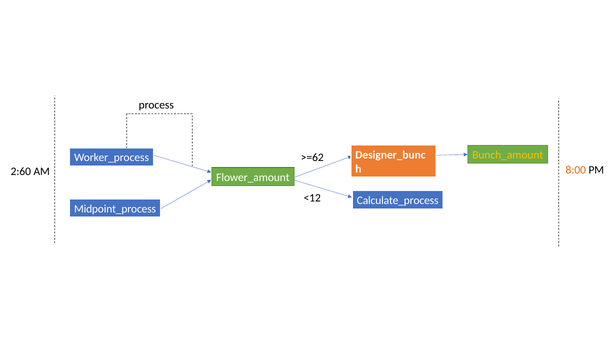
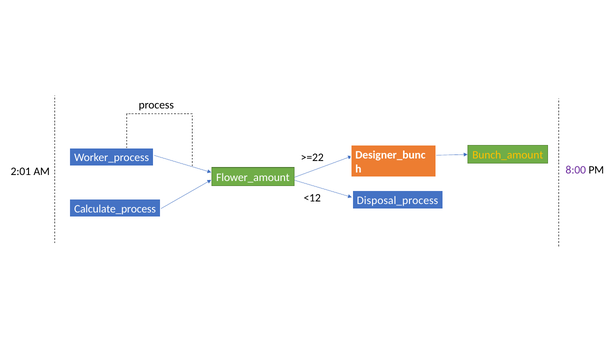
>=62: >=62 -> >=22
2:60: 2:60 -> 2:01
8:00 colour: orange -> purple
Calculate_process: Calculate_process -> Disposal_process
Midpoint_process: Midpoint_process -> Calculate_process
